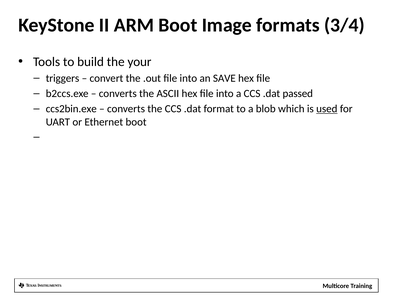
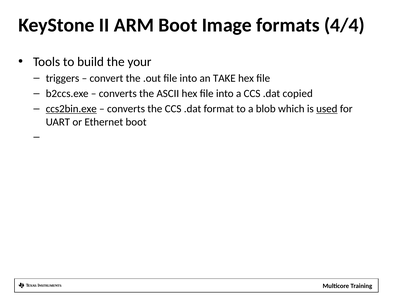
3/4: 3/4 -> 4/4
SAVE: SAVE -> TAKE
passed: passed -> copied
ccs2bin.exe underline: none -> present
